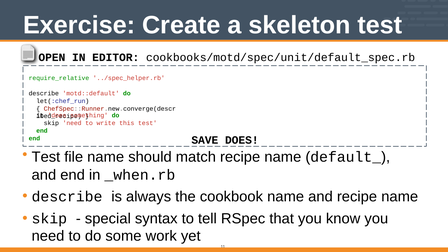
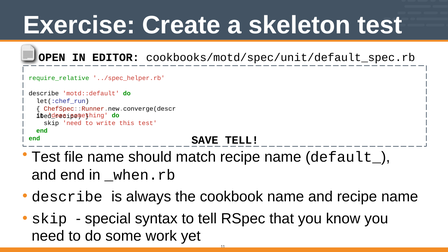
SAVE DOES: DOES -> TELL
